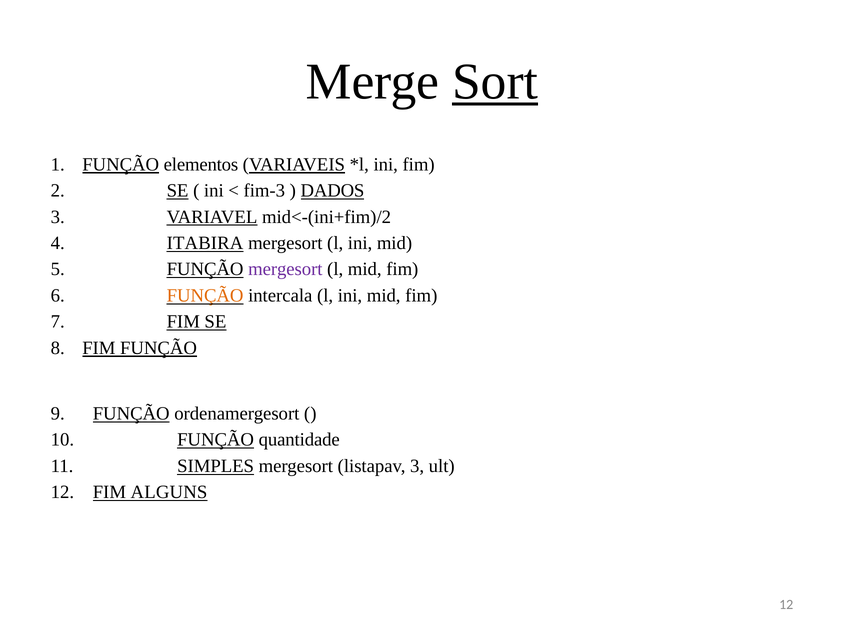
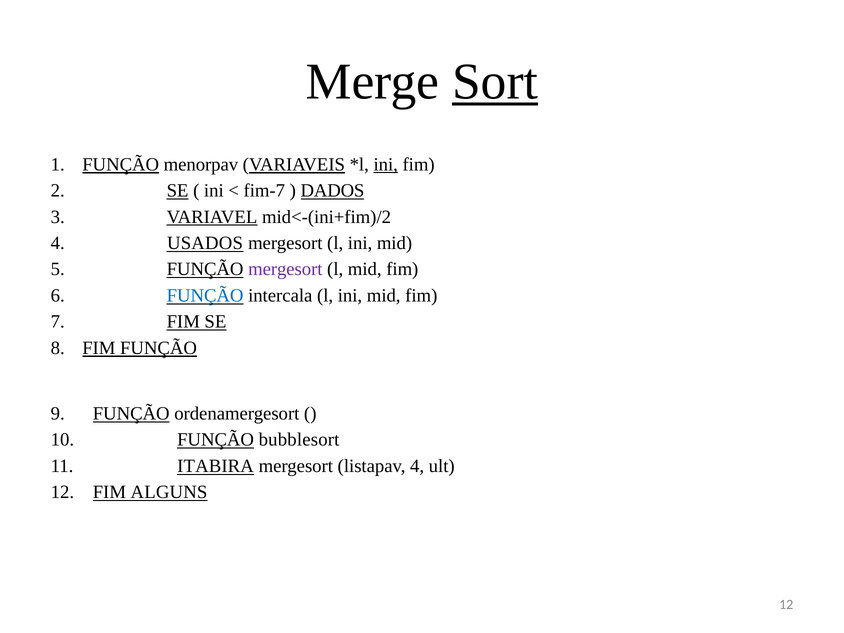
elementos: elementos -> menorpav
ini at (386, 164) underline: none -> present
fim-3: fim-3 -> fim-7
ITABIRA: ITABIRA -> USADOS
FUNÇÃO at (205, 296) colour: orange -> blue
quantidade: quantidade -> bubblesort
SIMPLES: SIMPLES -> ITABIRA
listapav 3: 3 -> 4
